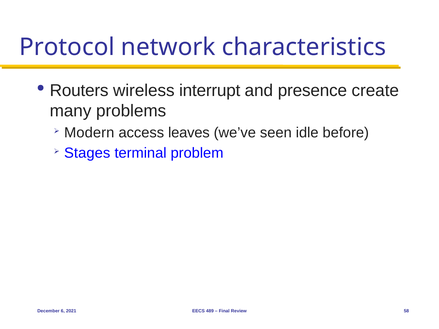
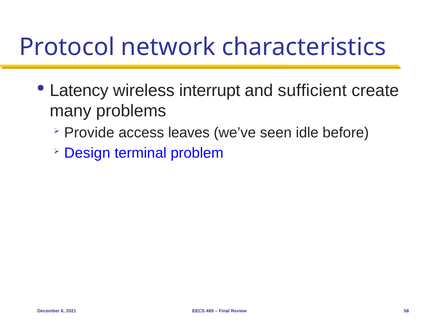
Routers: Routers -> Latency
presence: presence -> sufficient
Modern: Modern -> Provide
Stages: Stages -> Design
